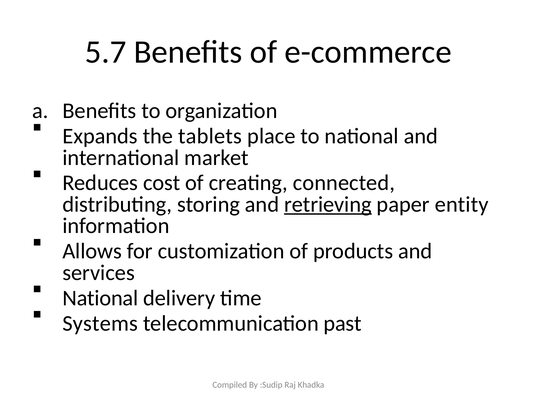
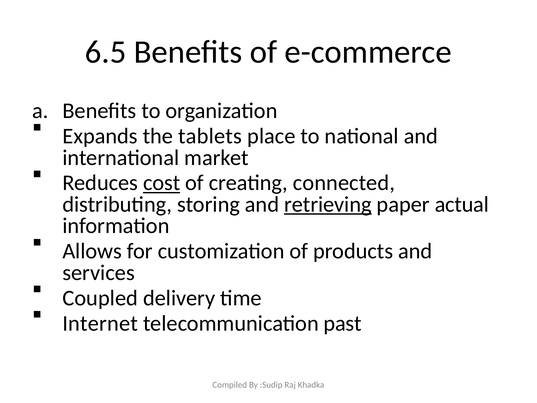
5.7: 5.7 -> 6.5
cost underline: none -> present
entity: entity -> actual
National at (100, 298): National -> Coupled
Systems: Systems -> Internet
